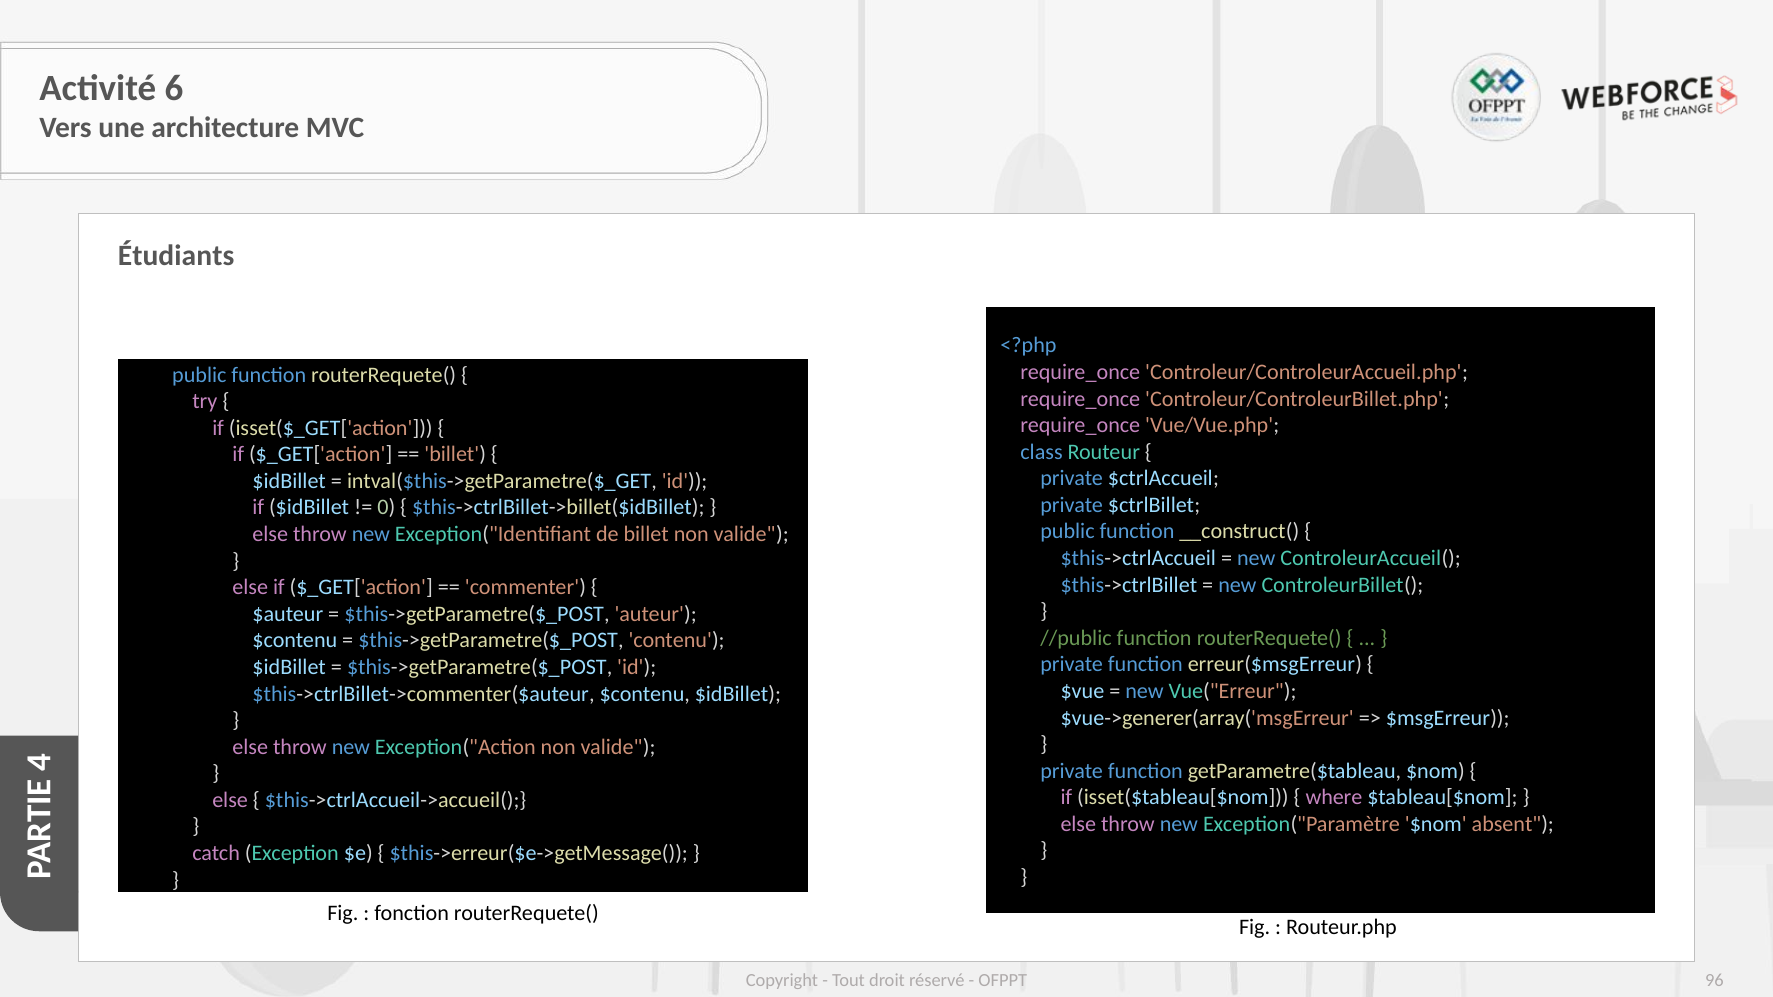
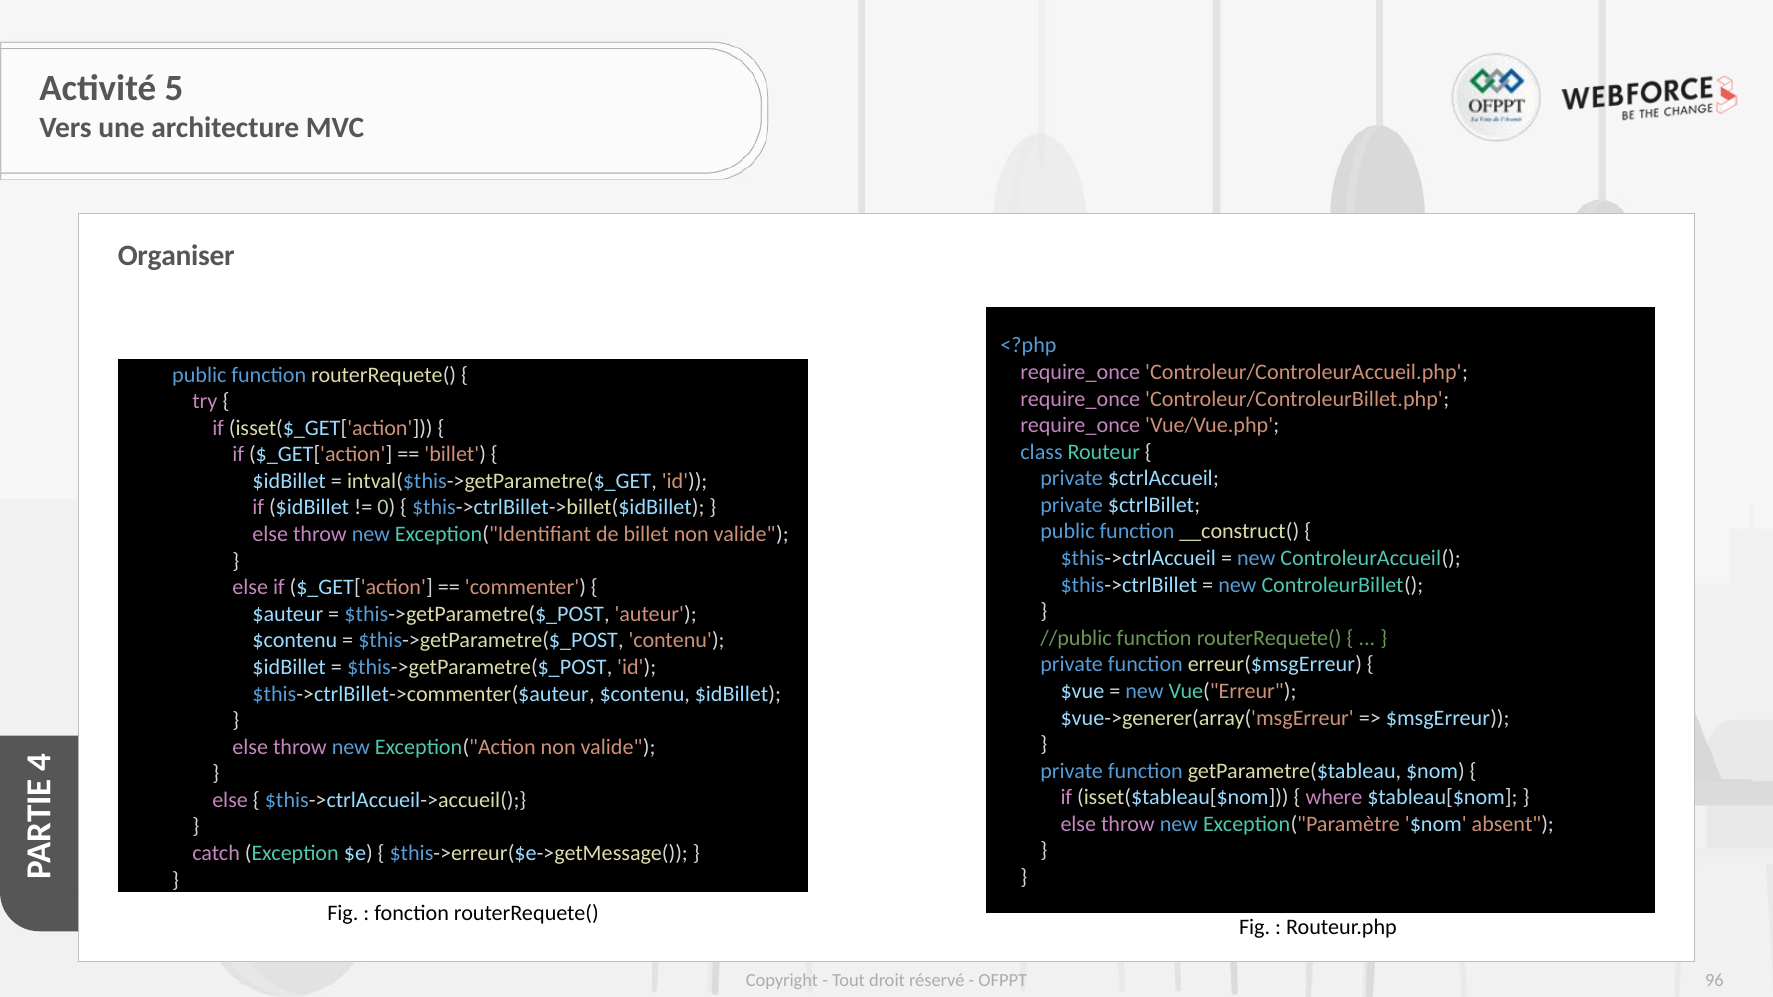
6: 6 -> 5
Étudiants: Étudiants -> Organiser
